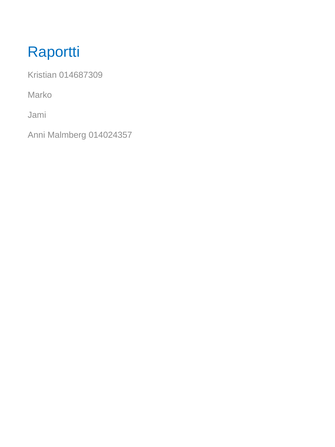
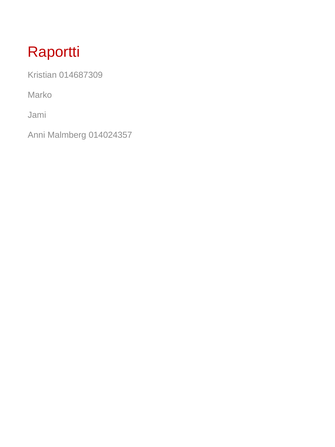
Raportti colour: blue -> red
